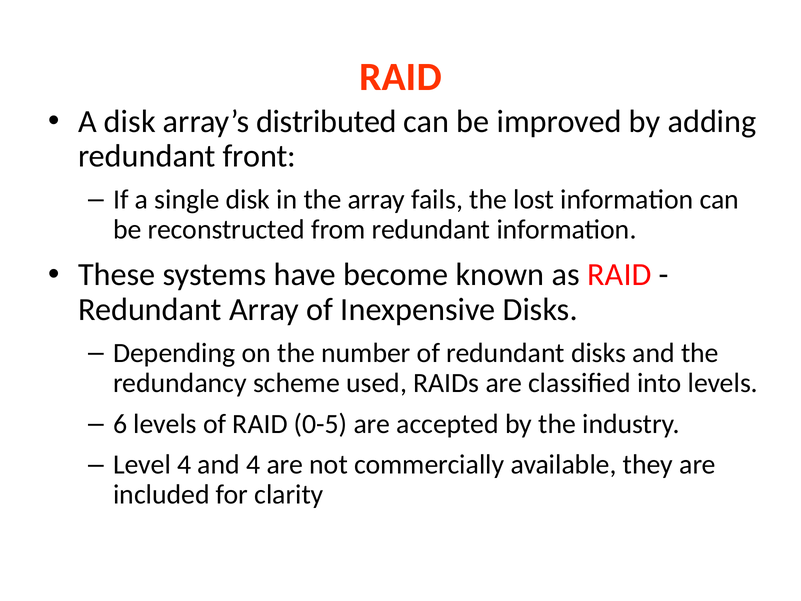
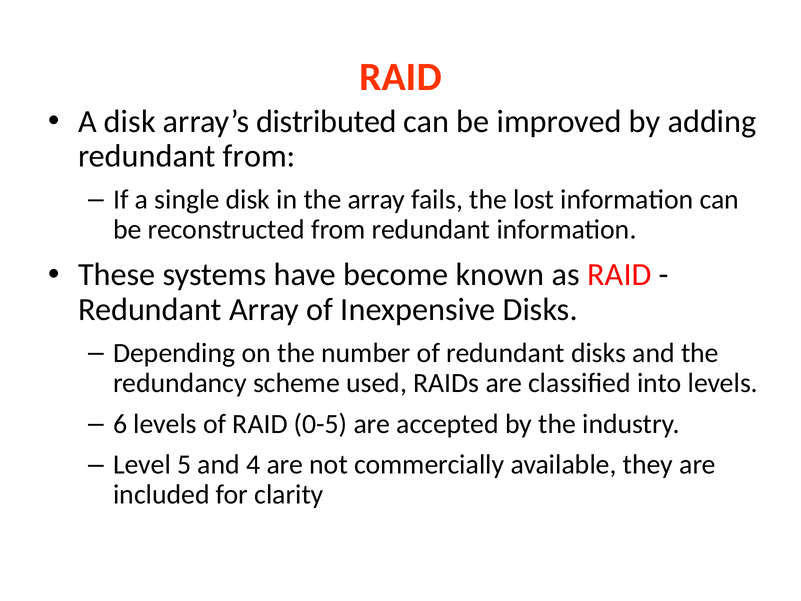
redundant front: front -> from
Level 4: 4 -> 5
